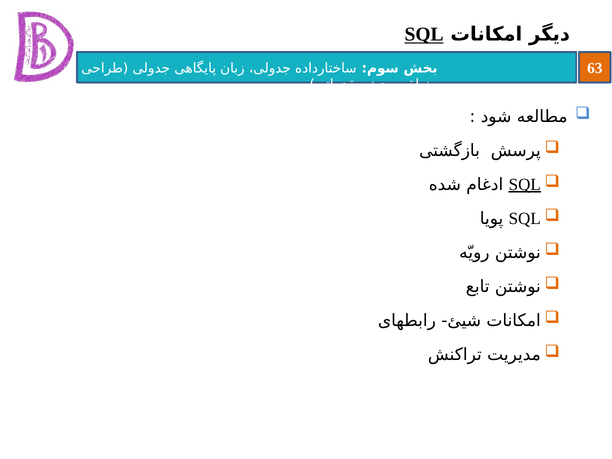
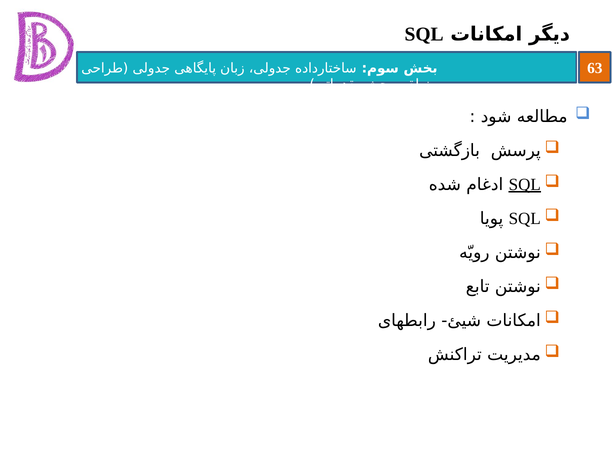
SQL at (424, 35) underline: present -> none
